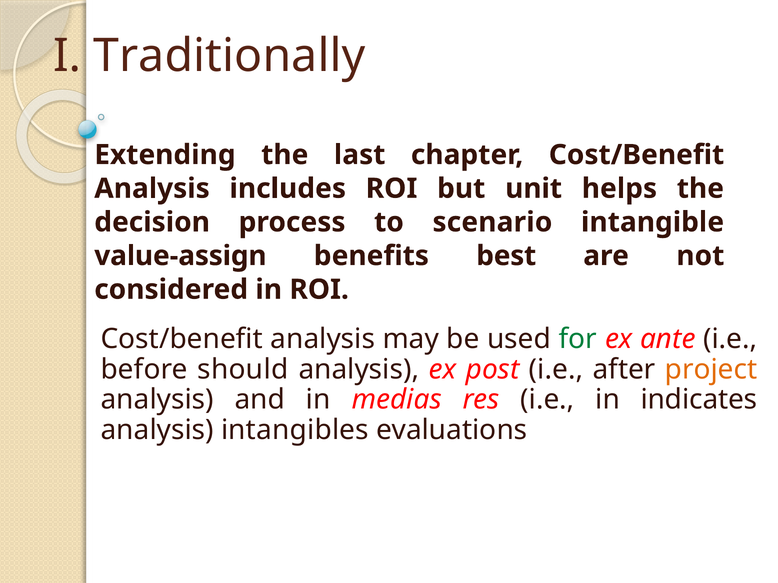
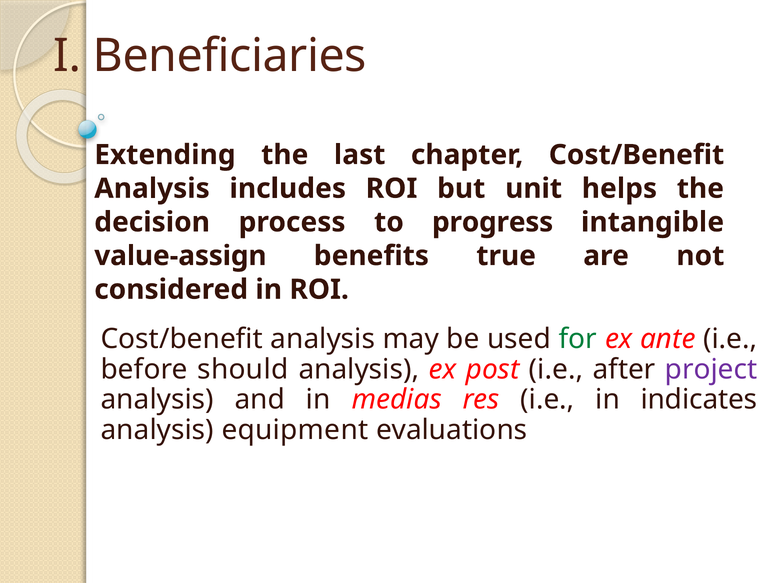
Traditionally: Traditionally -> Beneficiaries
scenario: scenario -> progress
best: best -> true
project colour: orange -> purple
intangibles: intangibles -> equipment
